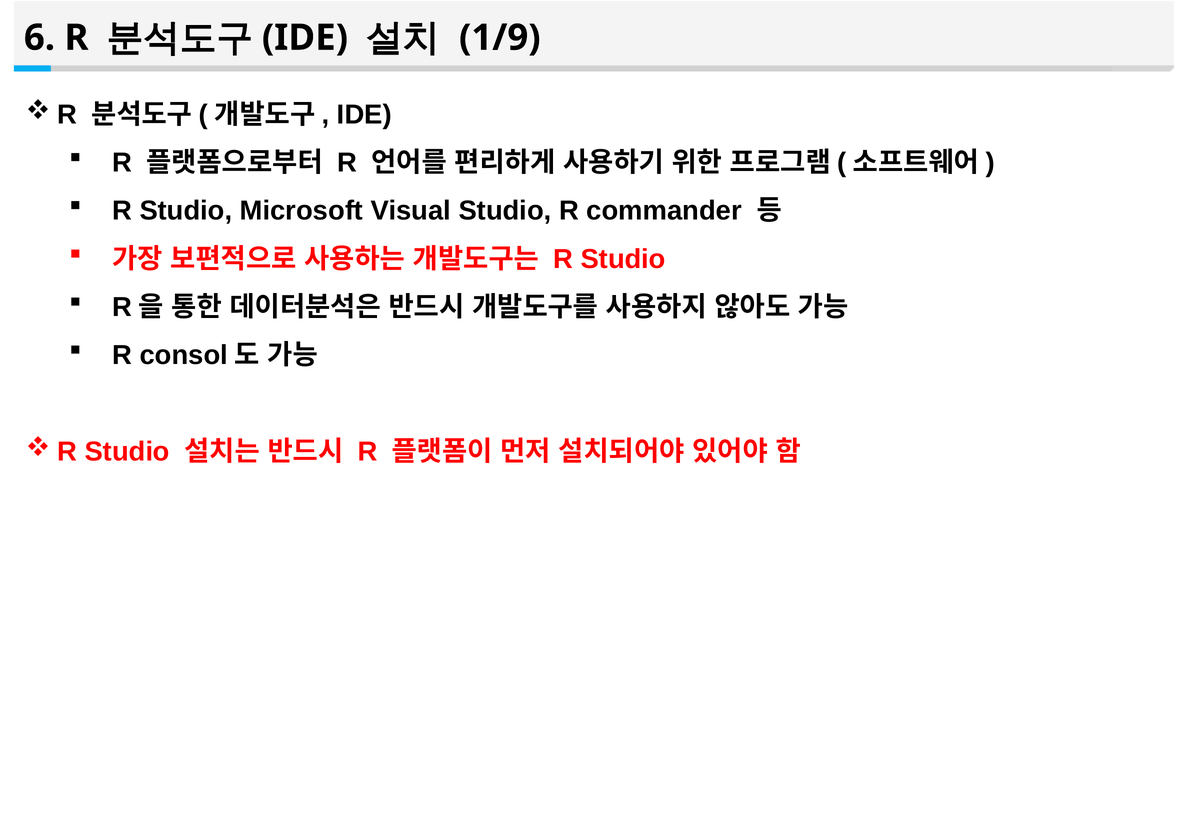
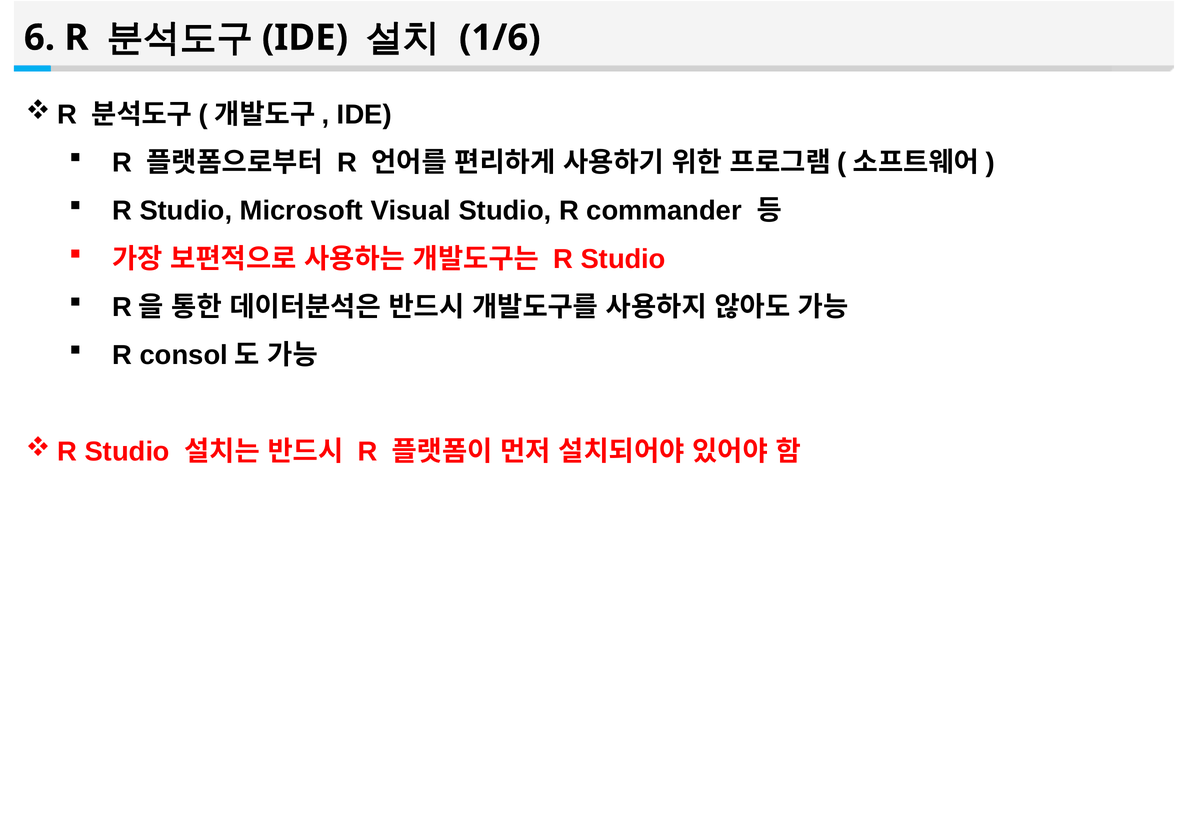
1/9: 1/9 -> 1/6
